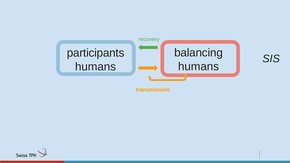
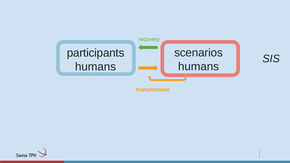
balancing: balancing -> scenarios
